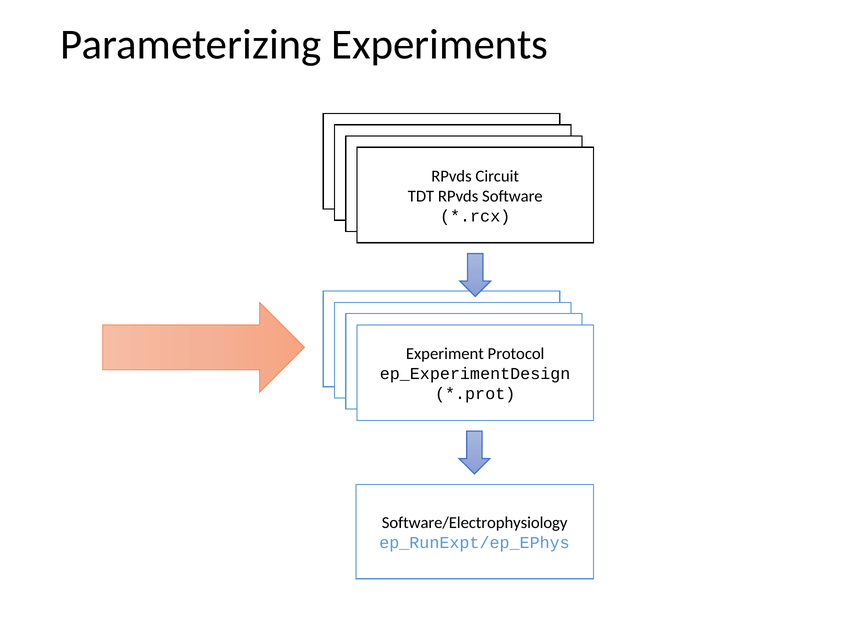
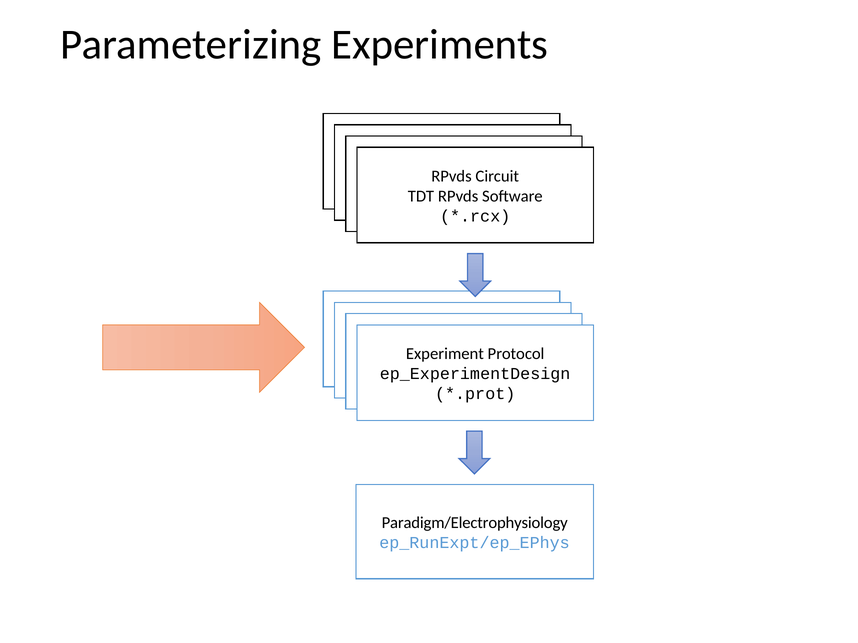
Software/Electrophysiology: Software/Electrophysiology -> Paradigm/Electrophysiology
